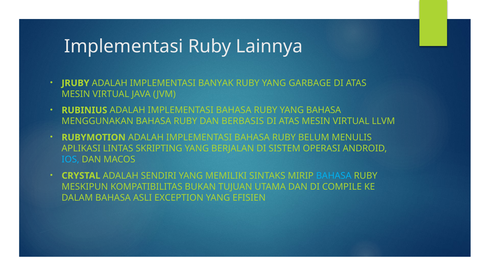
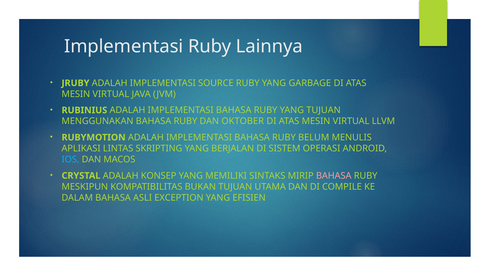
BANYAK: BANYAK -> SOURCE
YANG BAHASA: BAHASA -> TUJUAN
BERBASIS: BERBASIS -> OKTOBER
SENDIRI: SENDIRI -> KONSEP
BAHASA at (334, 175) colour: light blue -> pink
